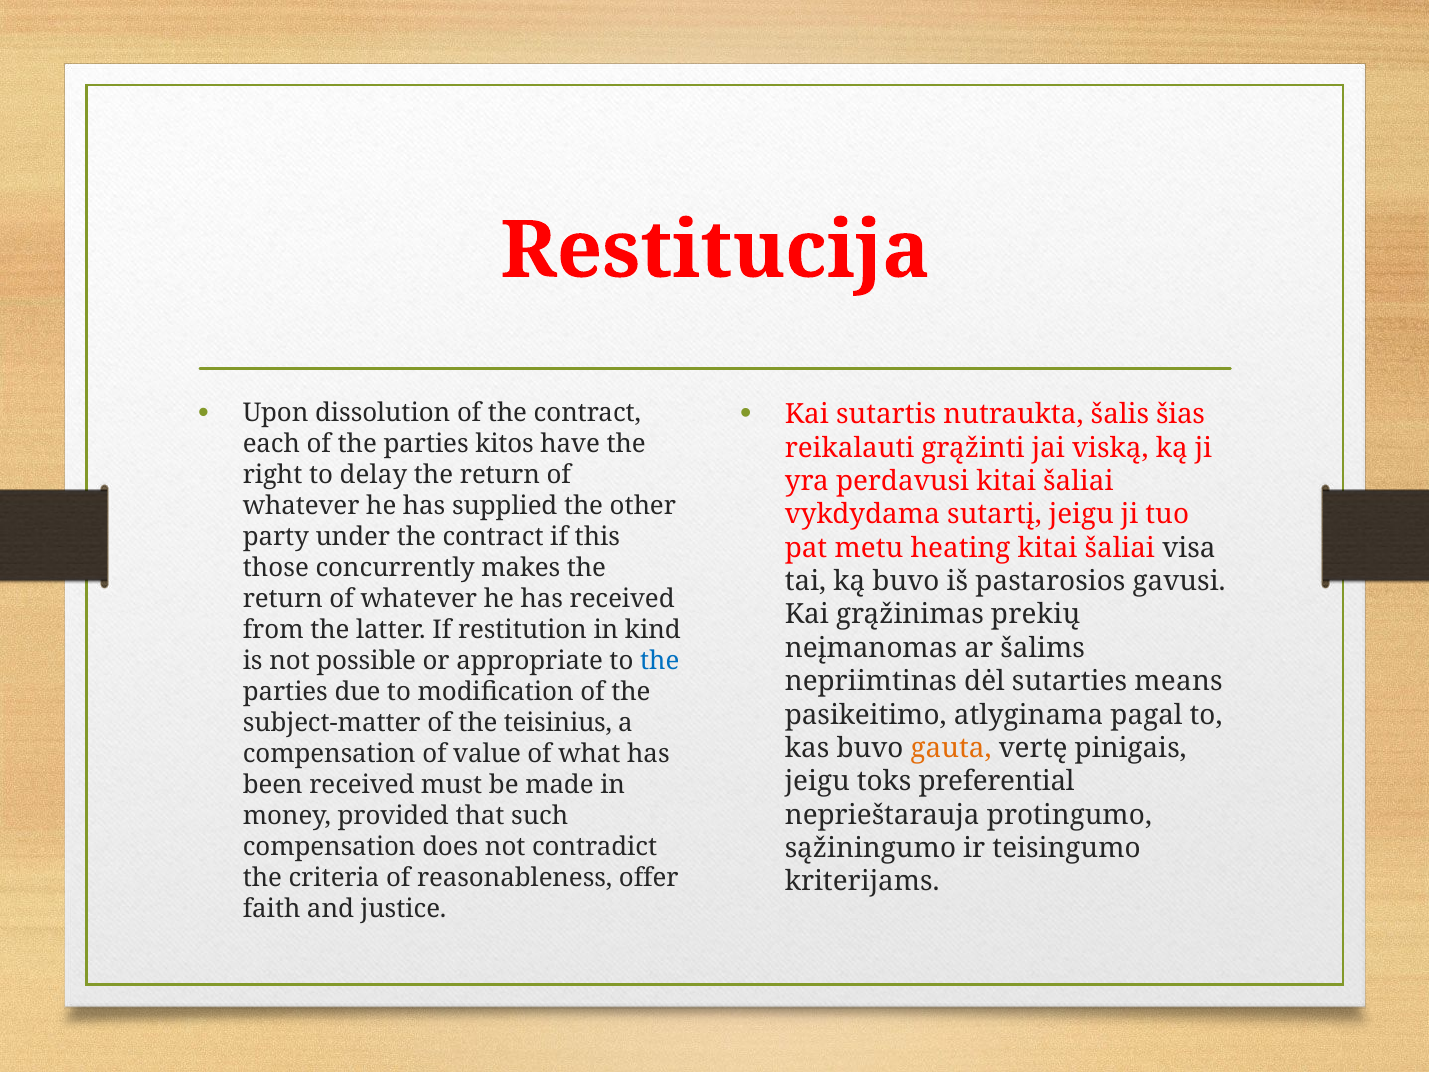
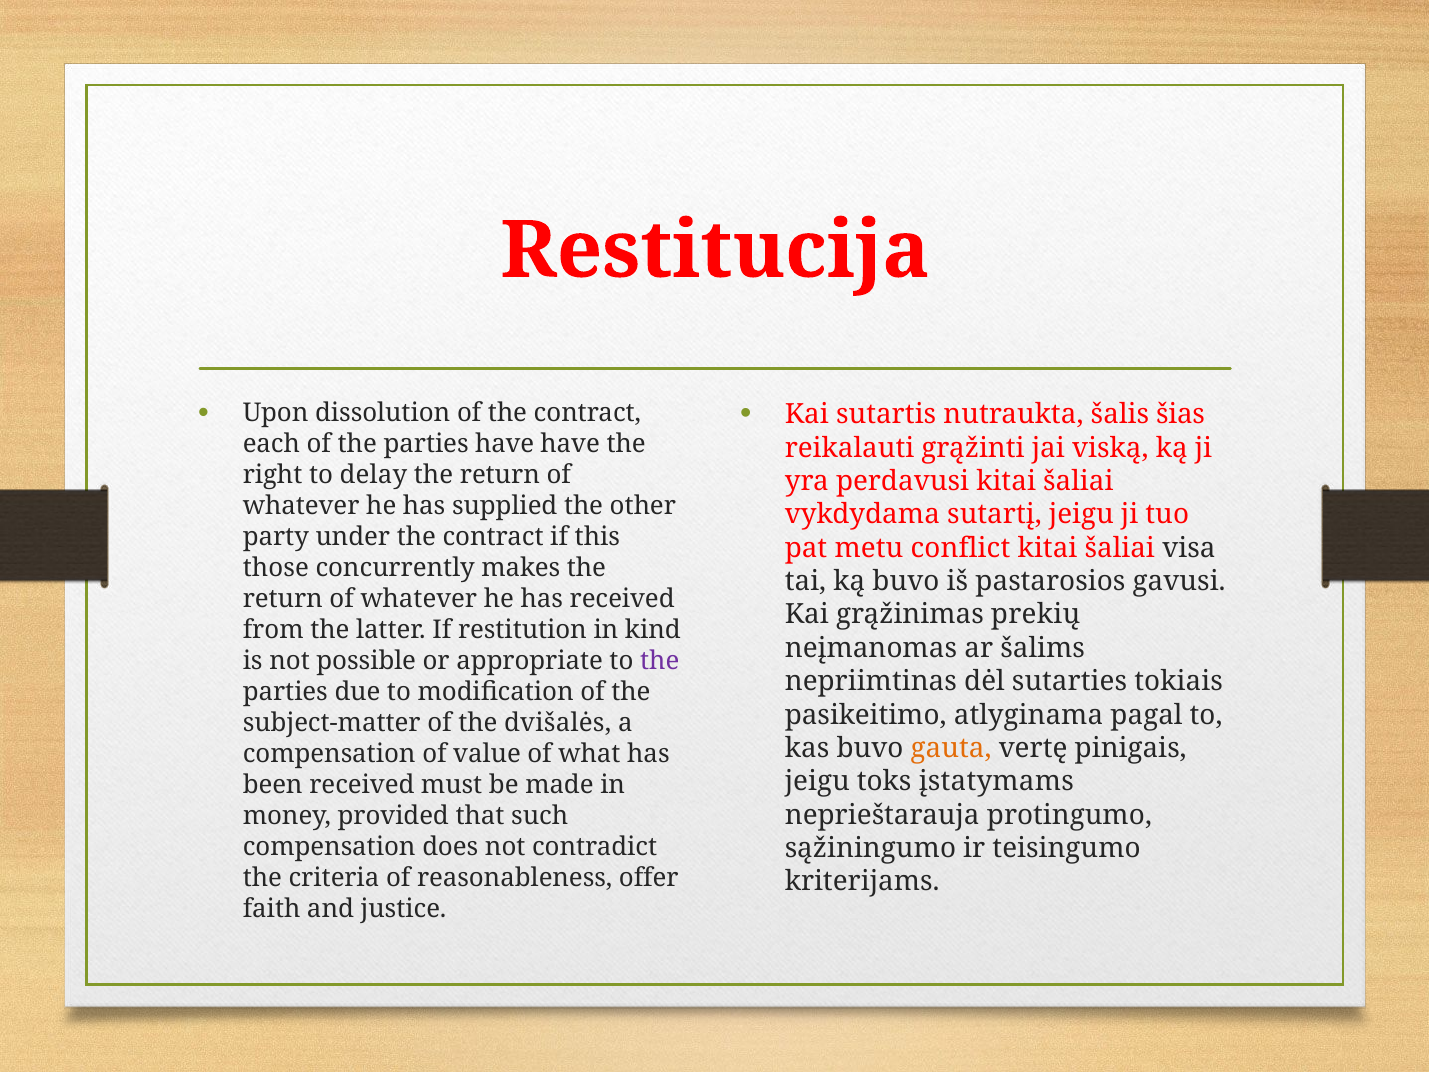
parties kitos: kitos -> have
heating: heating -> conflict
the at (660, 661) colour: blue -> purple
means: means -> tokiais
teisinius: teisinius -> dvišalės
preferential: preferential -> įstatymams
